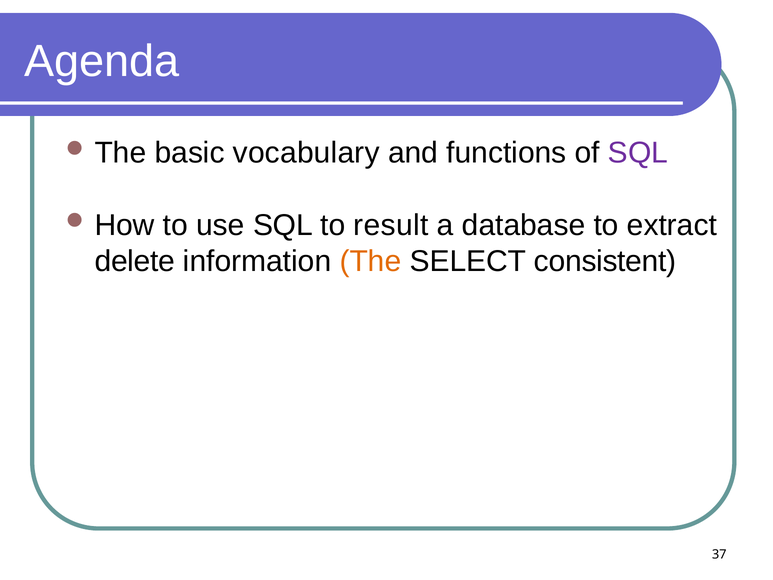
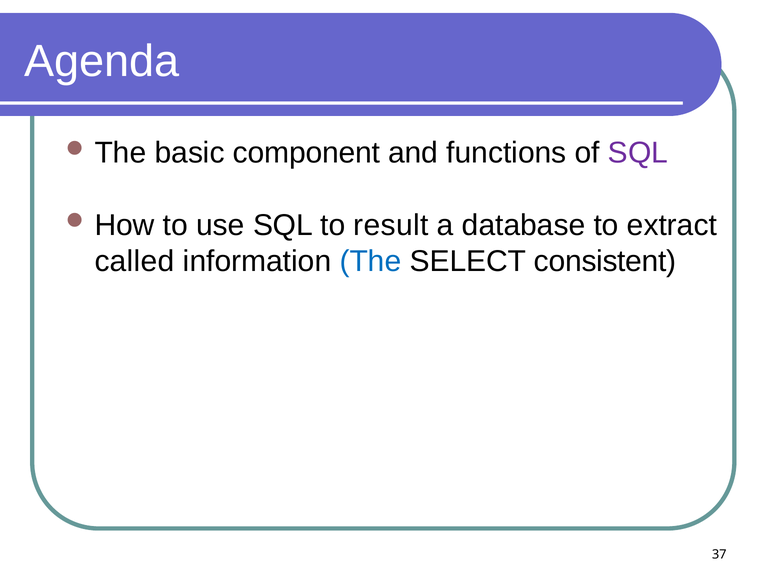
vocabulary: vocabulary -> component
delete: delete -> called
The colour: orange -> blue
